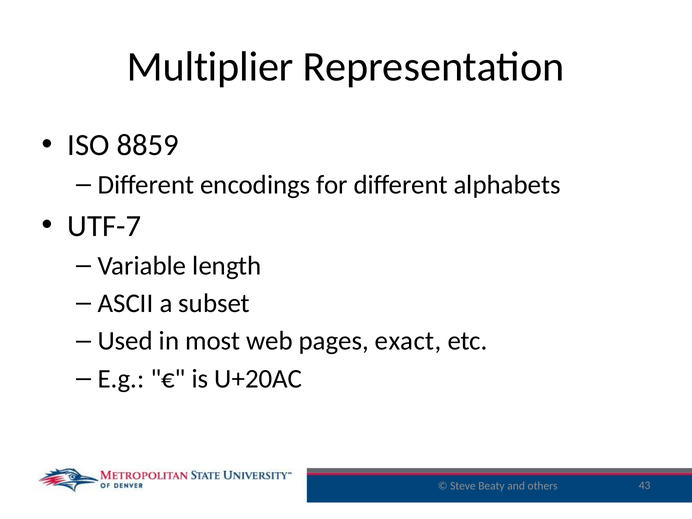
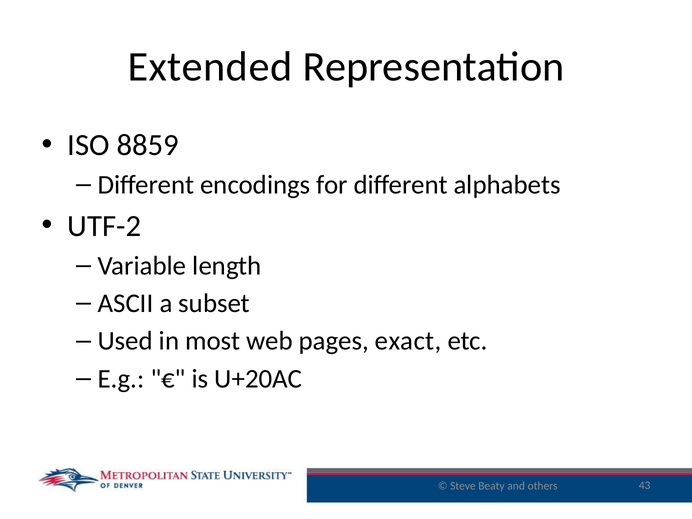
Multiplier: Multiplier -> Extended
UTF-7: UTF-7 -> UTF-2
